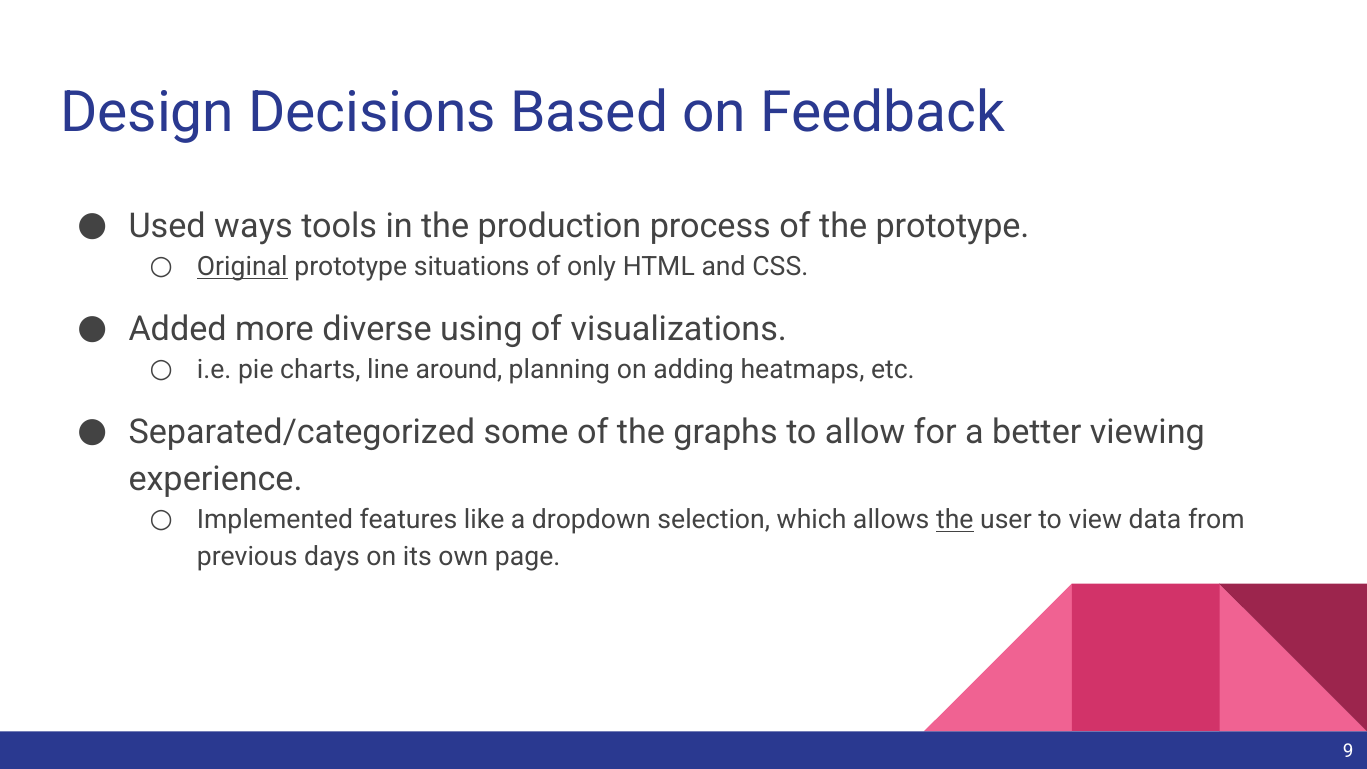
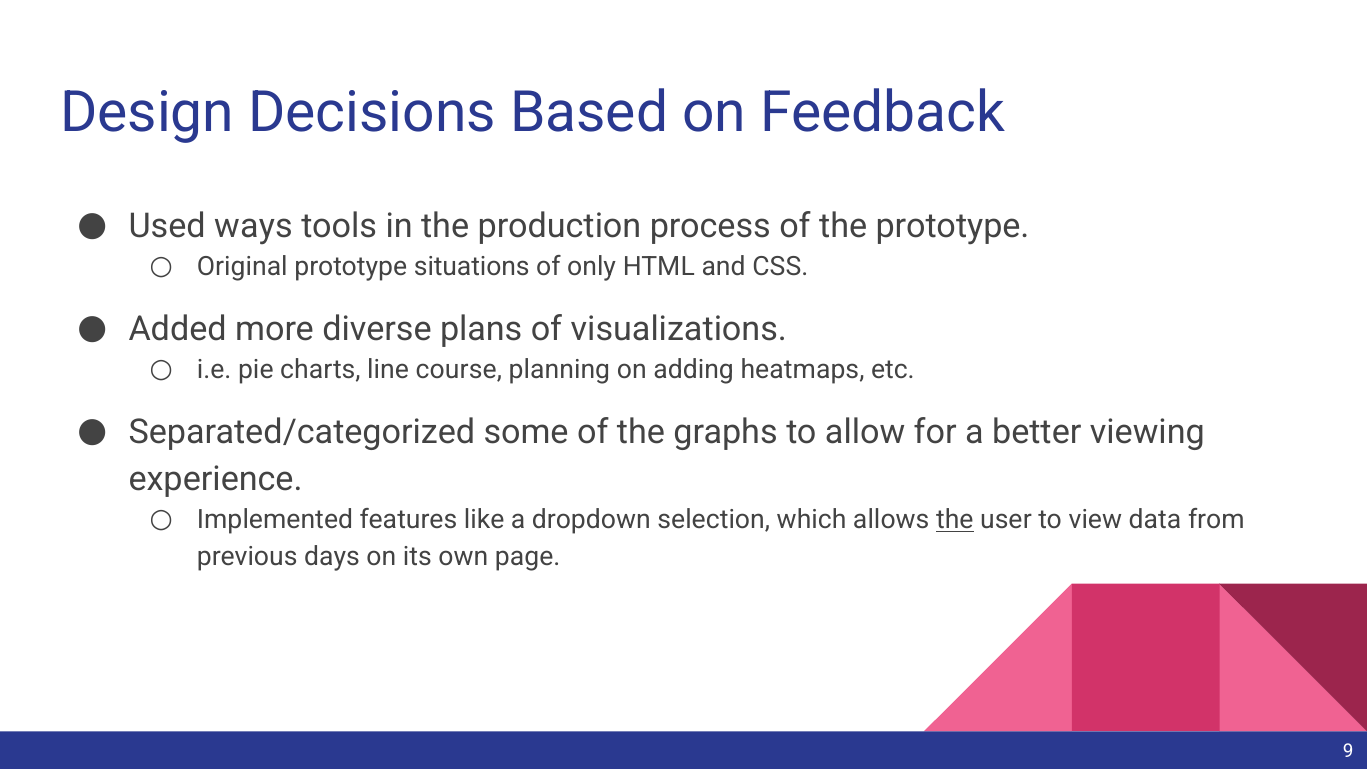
Original underline: present -> none
using: using -> plans
around: around -> course
